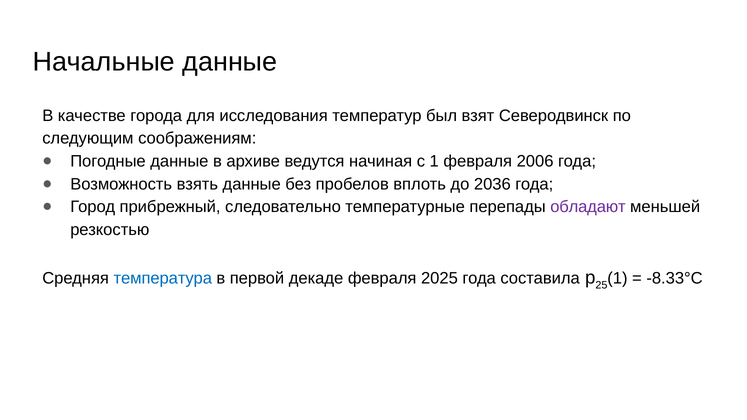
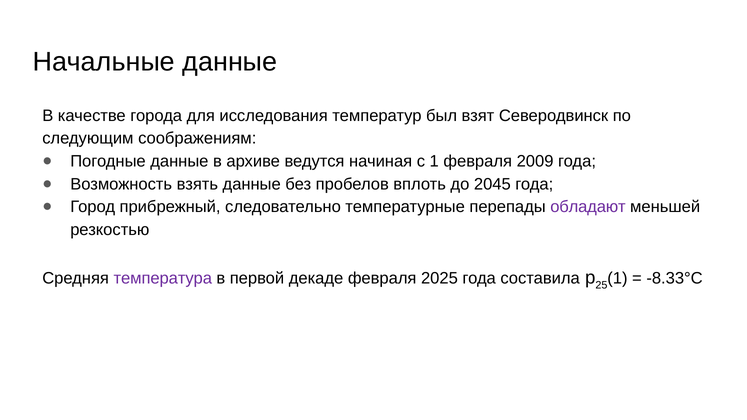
2006: 2006 -> 2009
2036: 2036 -> 2045
температура colour: blue -> purple
